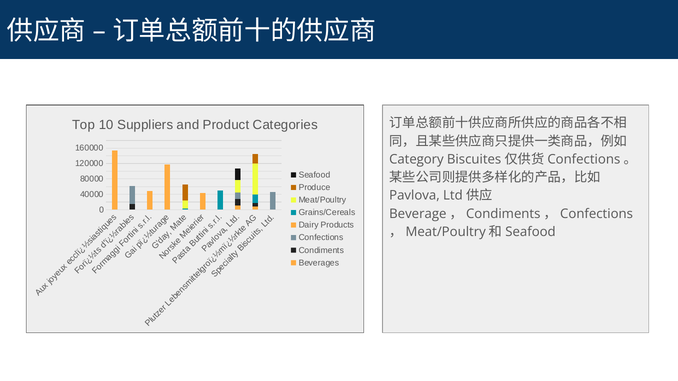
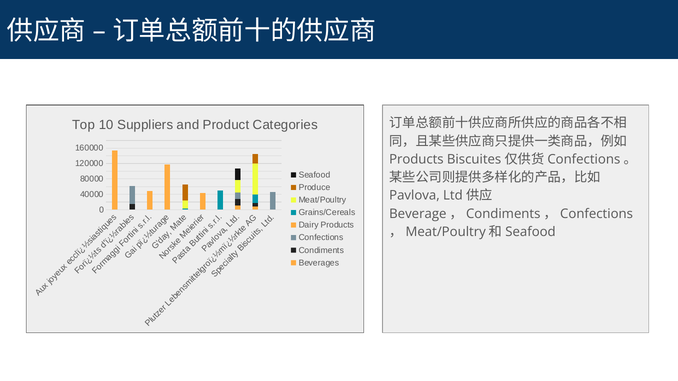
Category at (416, 159): Category -> Products
